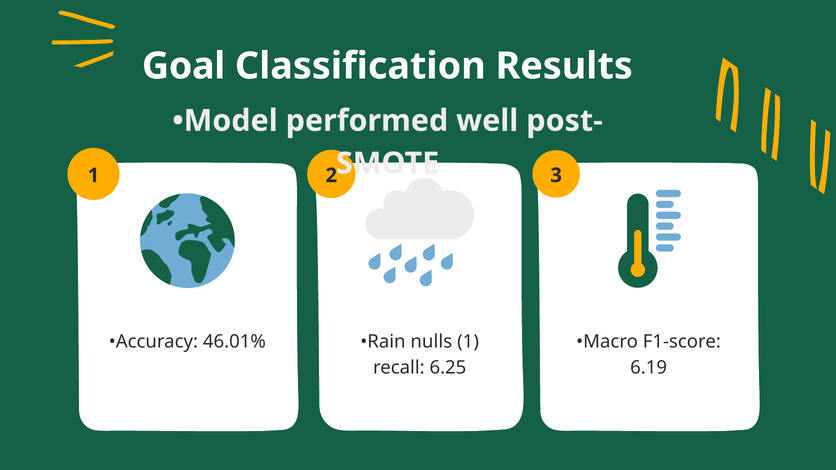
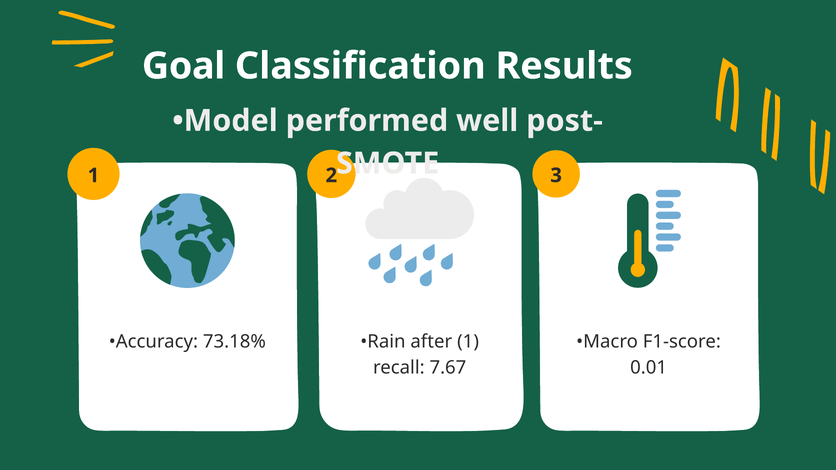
46.01%: 46.01% -> 73.18%
nulls: nulls -> after
6.25: 6.25 -> 7.67
6.19: 6.19 -> 0.01
